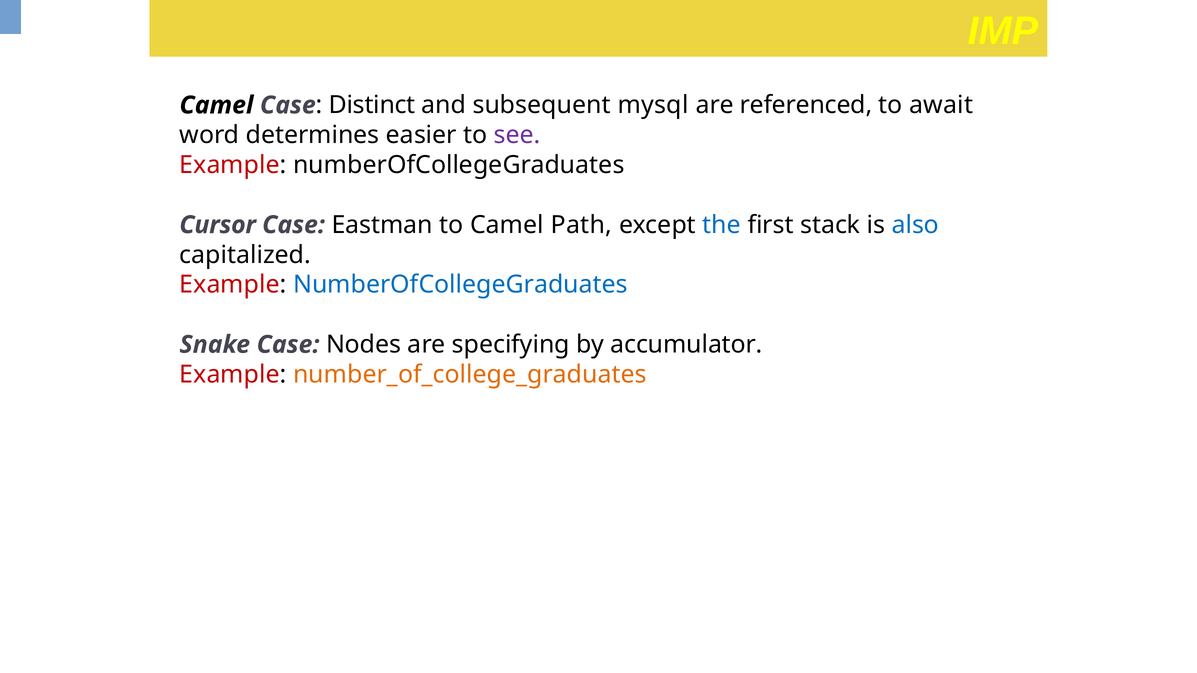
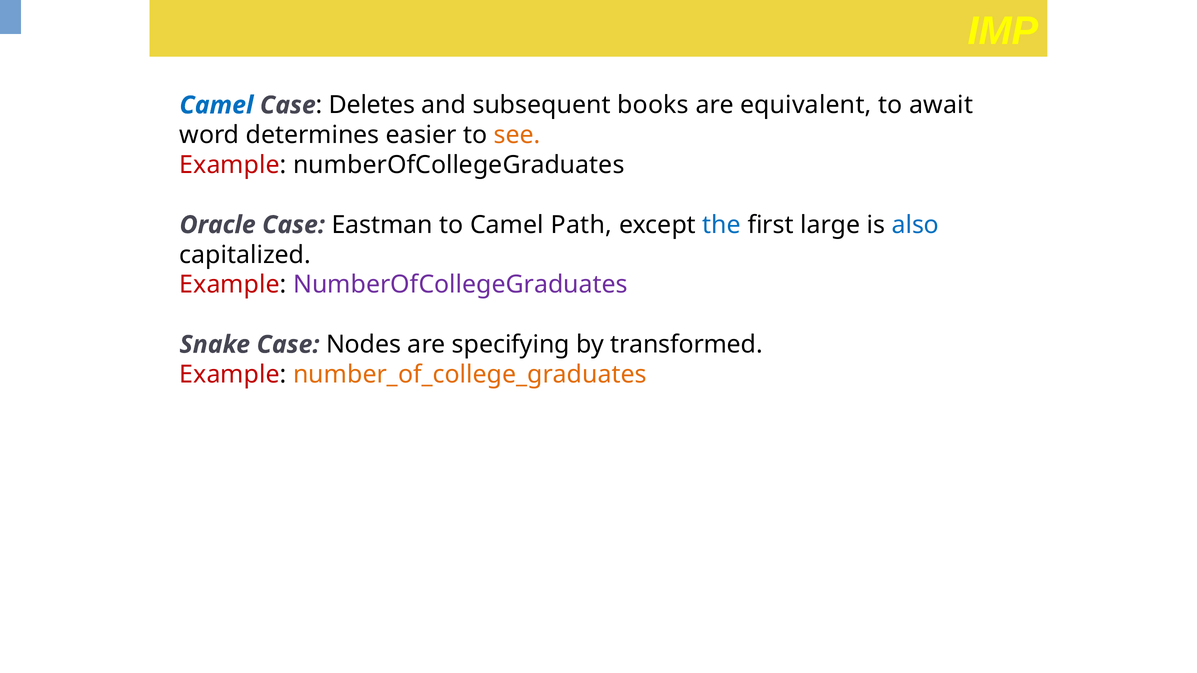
Camel at (216, 105) colour: black -> blue
Distinct: Distinct -> Deletes
mysql: mysql -> books
referenced: referenced -> equivalent
see colour: purple -> orange
Cursor: Cursor -> Oracle
stack: stack -> large
NumberOfCollegeGraduates at (460, 285) colour: blue -> purple
accumulator: accumulator -> transformed
